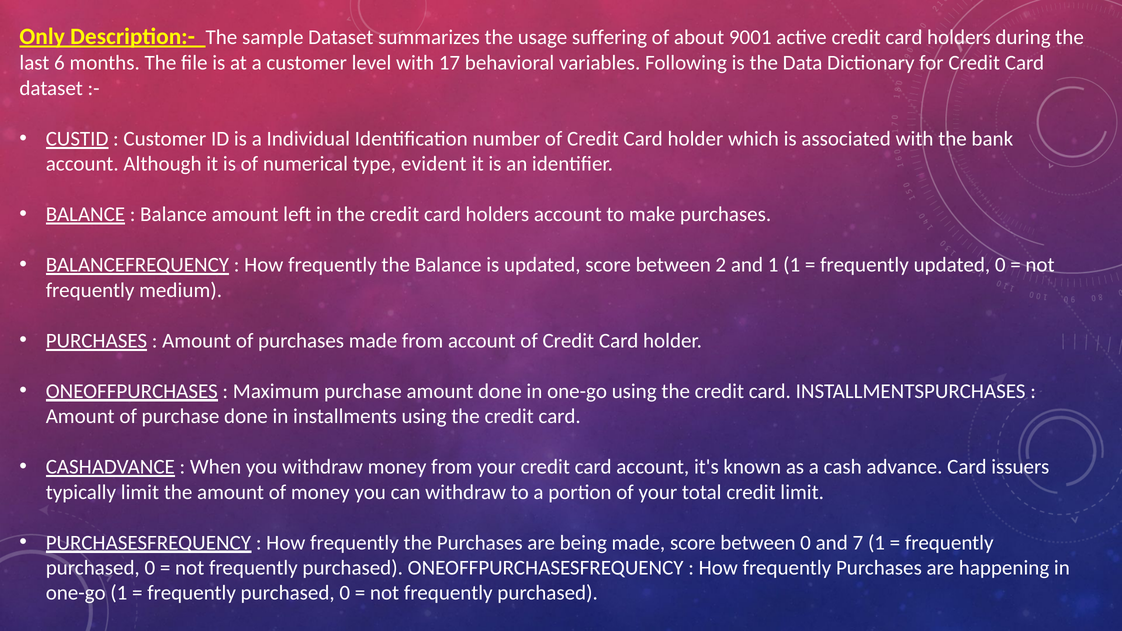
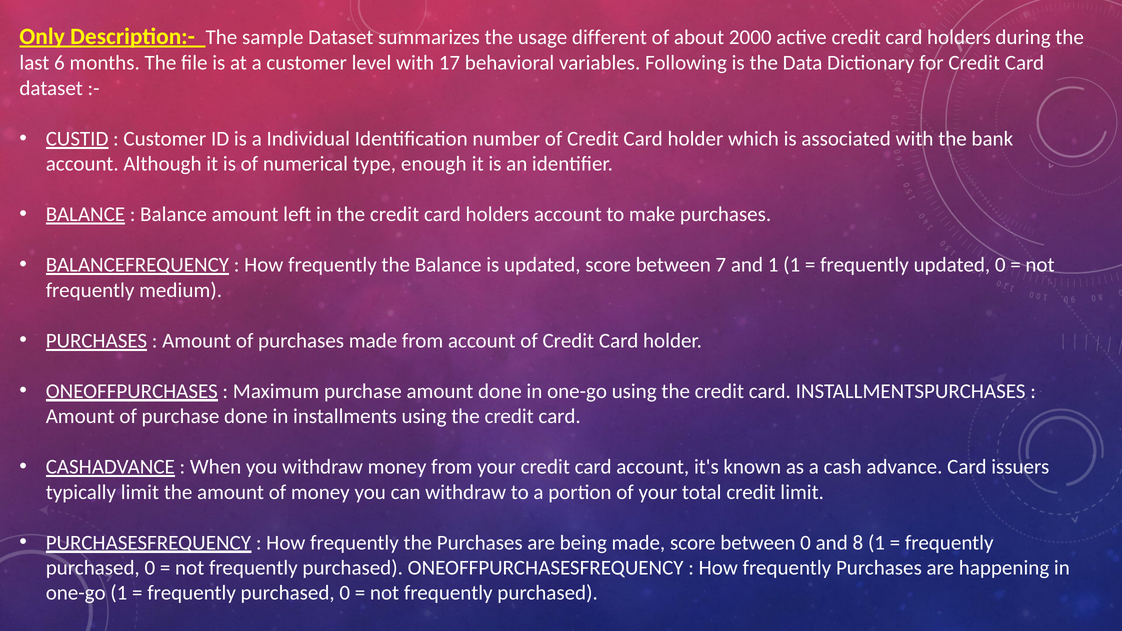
suffering: suffering -> different
9001: 9001 -> 2000
evident: evident -> enough
2: 2 -> 7
7: 7 -> 8
